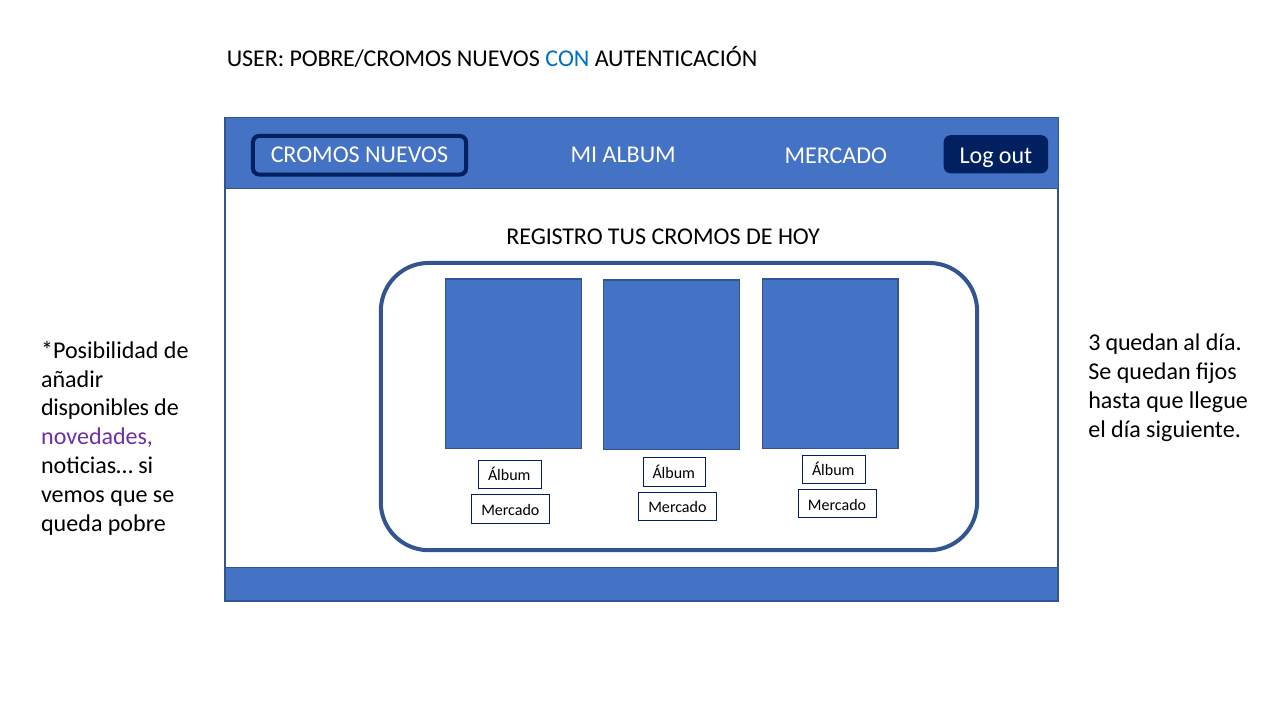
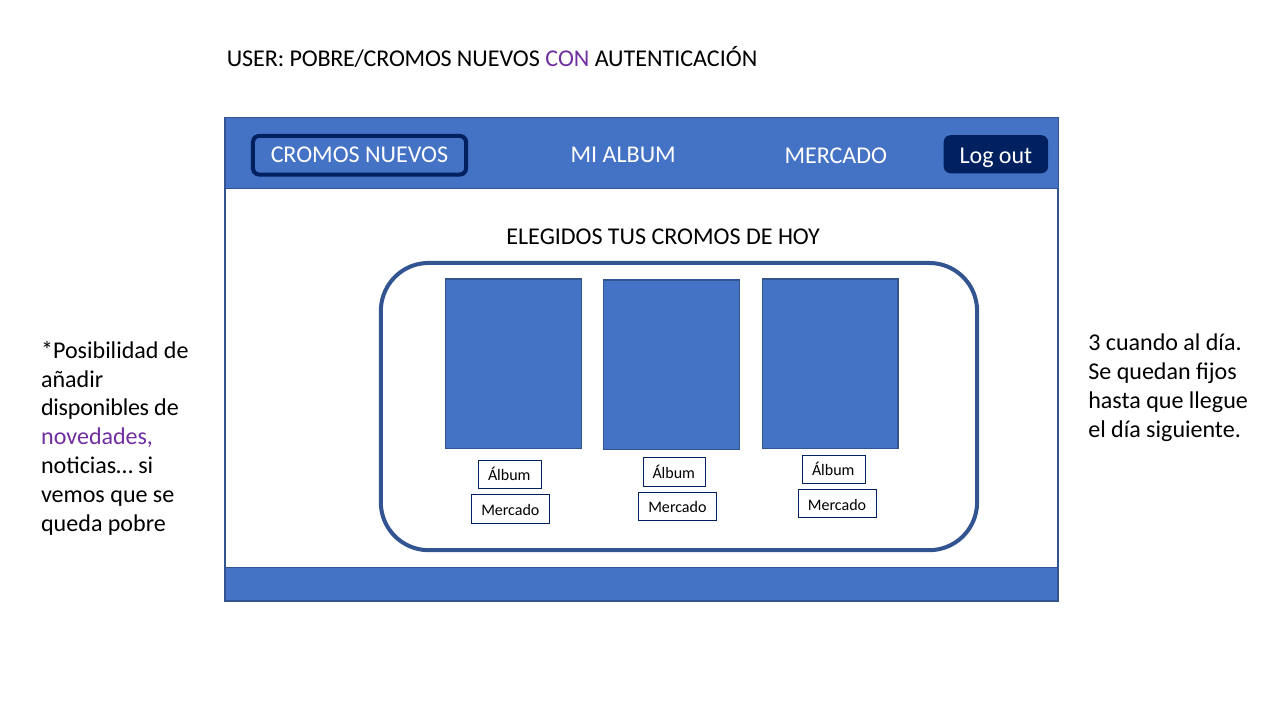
CON colour: blue -> purple
REGISTRO: REGISTRO -> ELEGIDOS
3 quedan: quedan -> cuando
